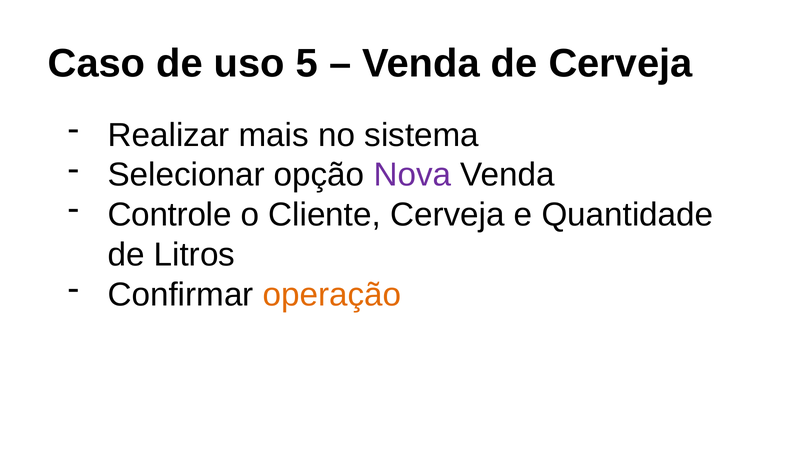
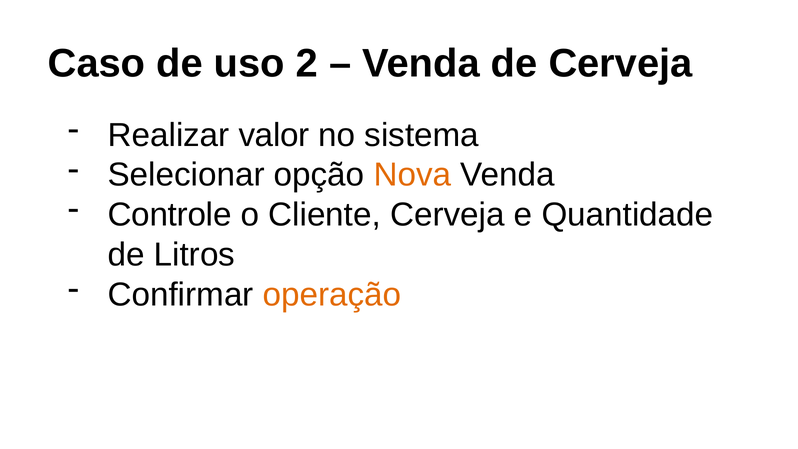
5: 5 -> 2
mais: mais -> valor
Nova colour: purple -> orange
